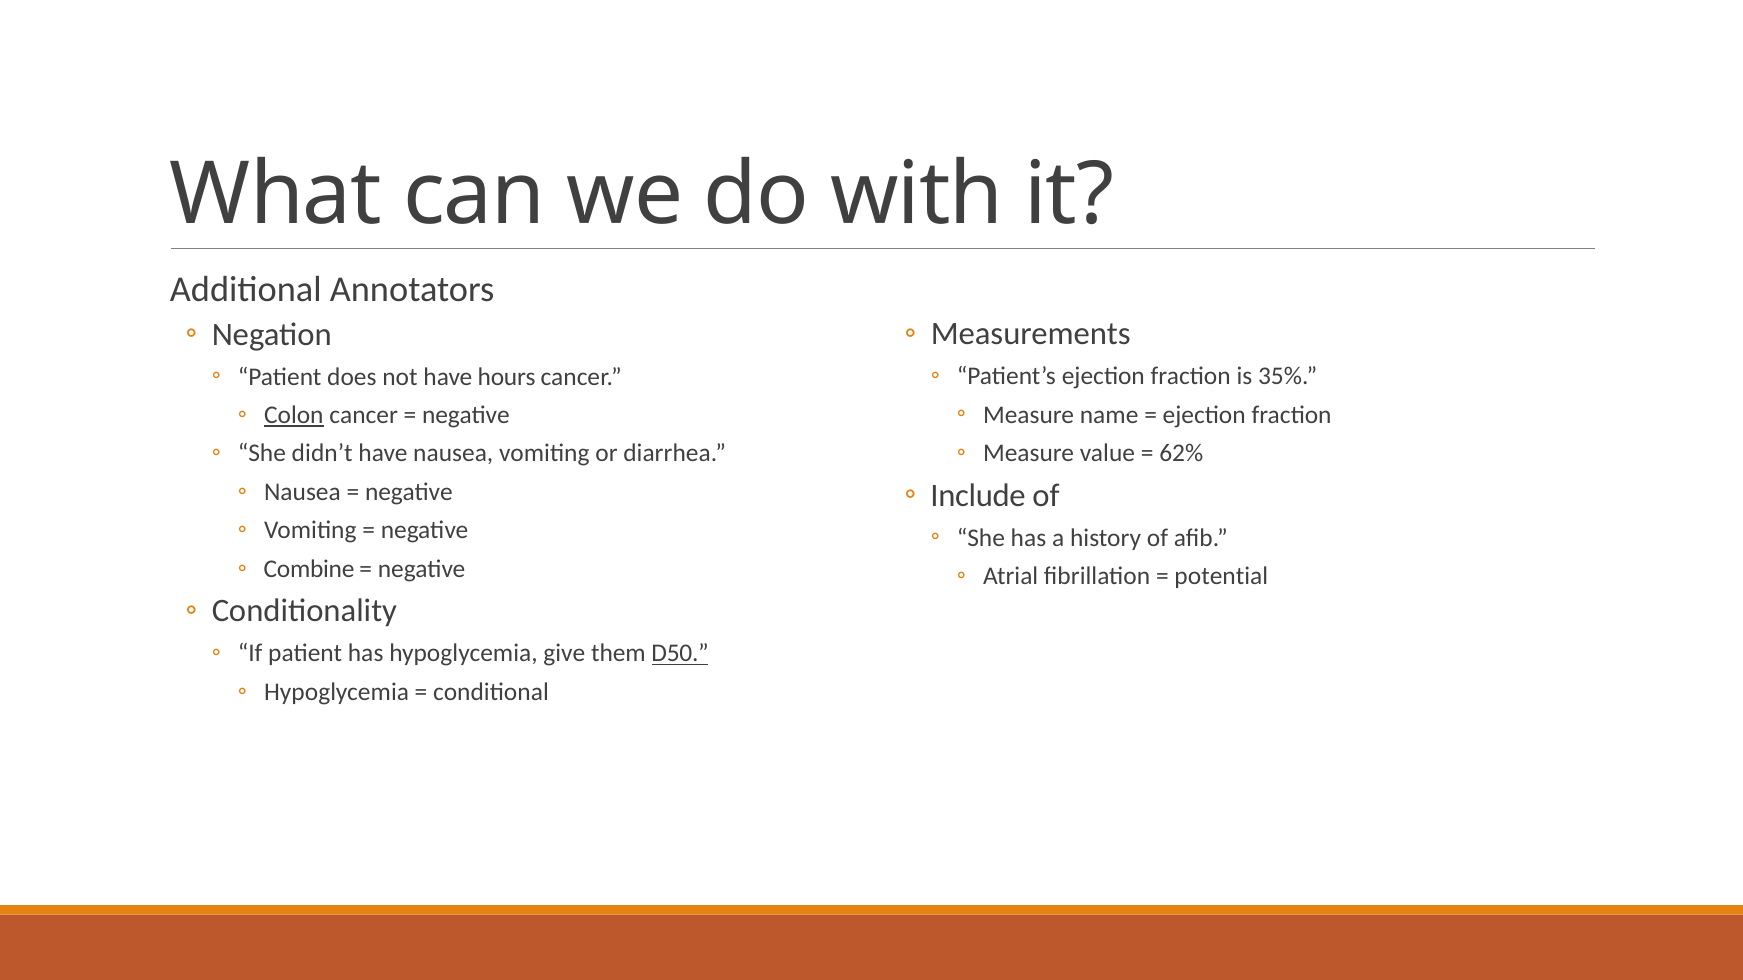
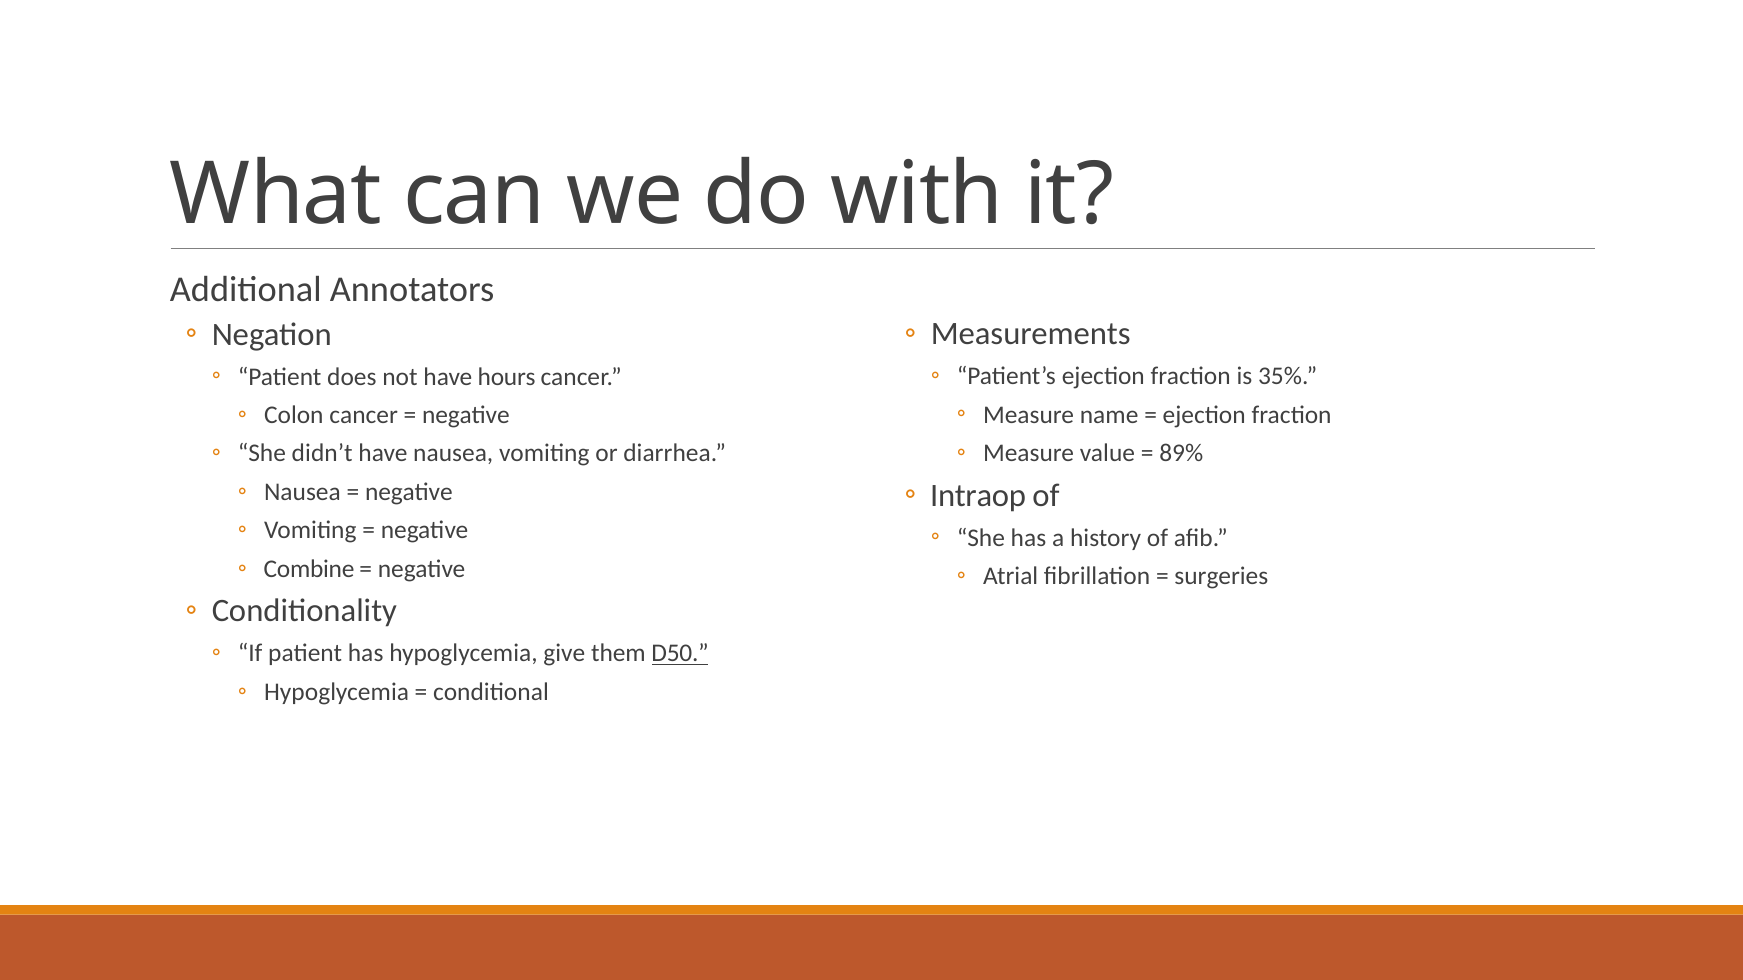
Colon underline: present -> none
62%: 62% -> 89%
Include: Include -> Intraop
potential: potential -> surgeries
